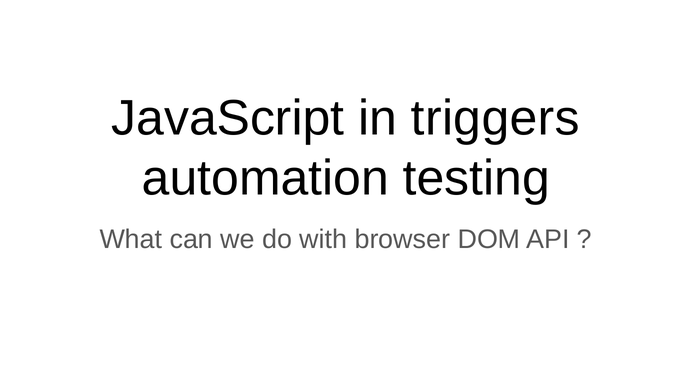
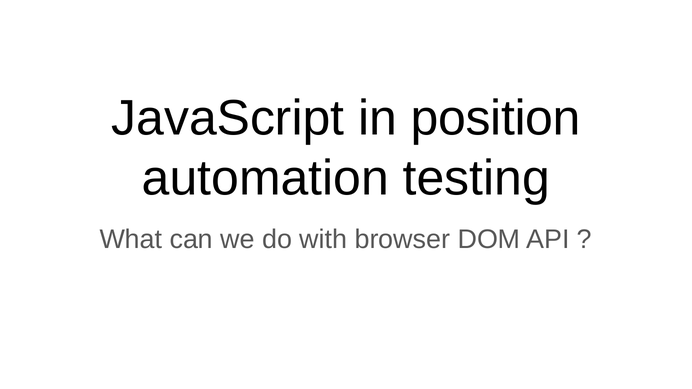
triggers: triggers -> position
